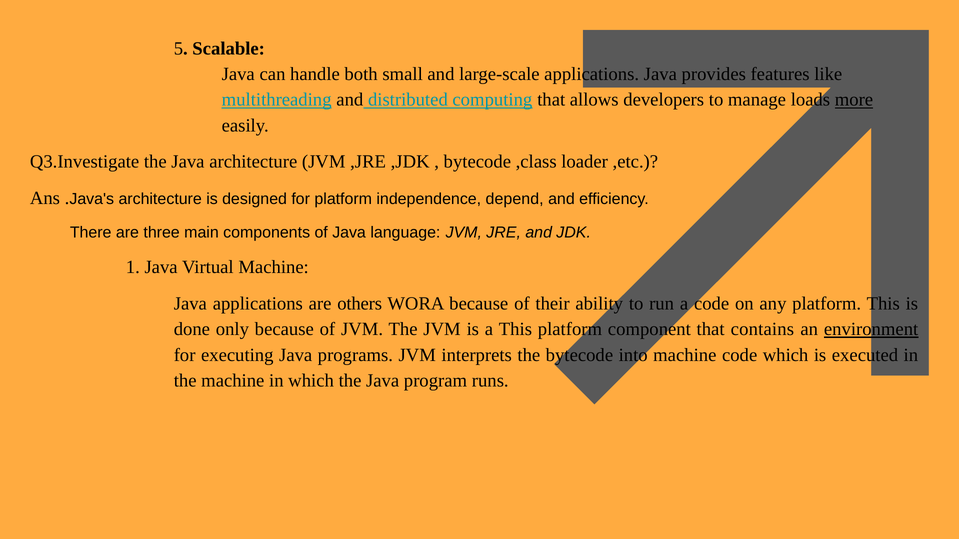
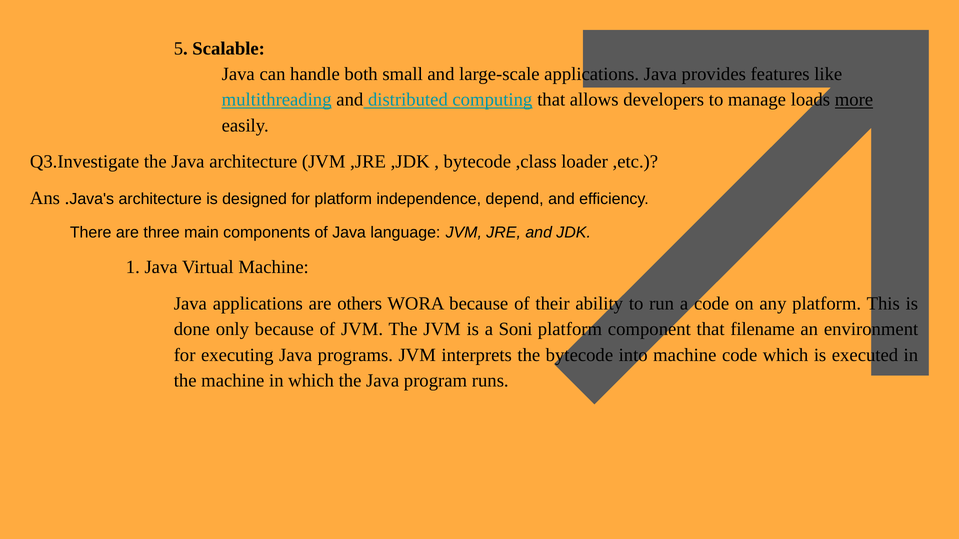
a This: This -> Soni
contains: contains -> filename
environment underline: present -> none
